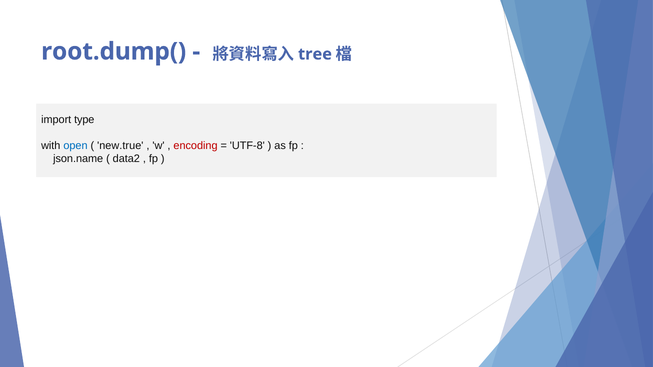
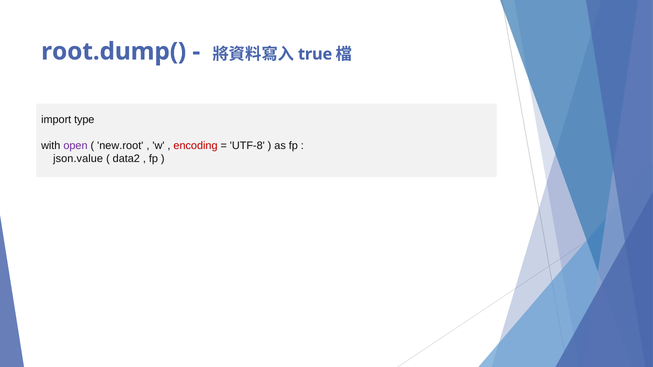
tree: tree -> true
open colour: blue -> purple
new.true: new.true -> new.root
json.name: json.name -> json.value
